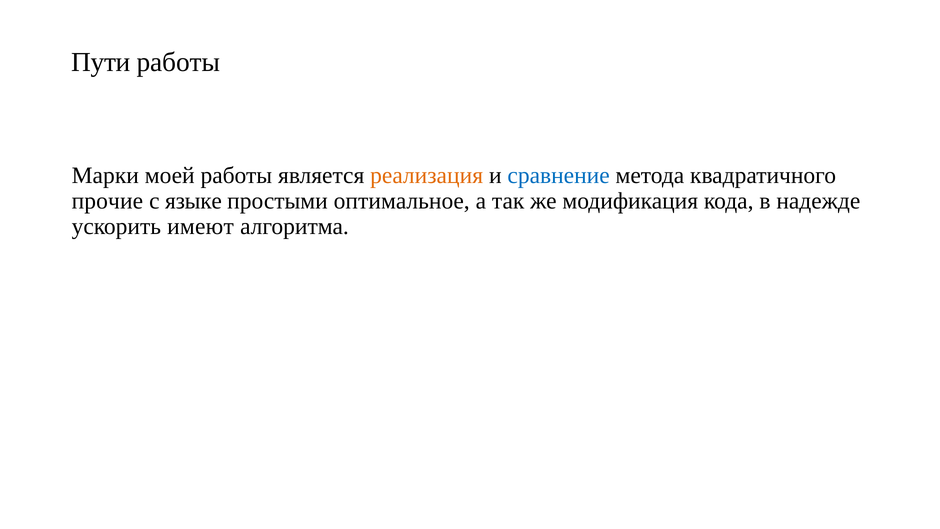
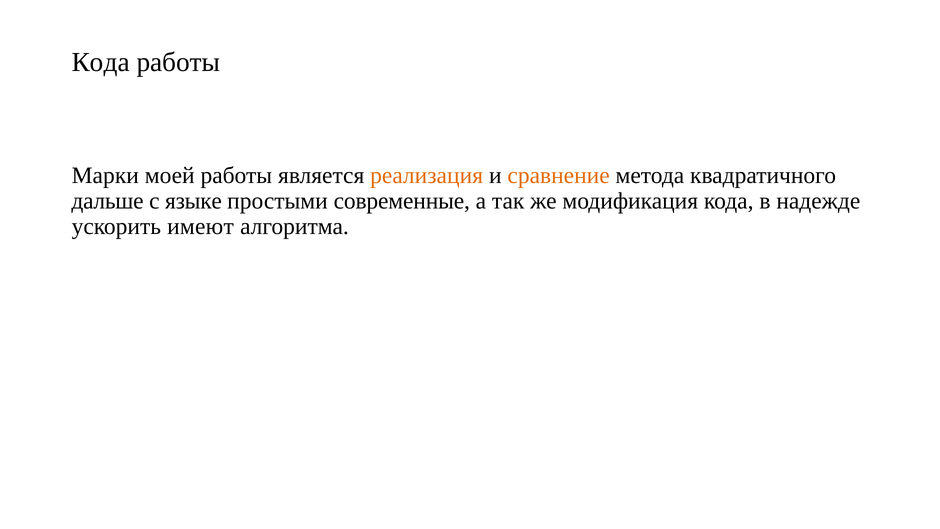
Пути at (101, 62): Пути -> Кода
сравнение colour: blue -> orange
прочие: прочие -> дальше
оптимальное: оптимальное -> современные
